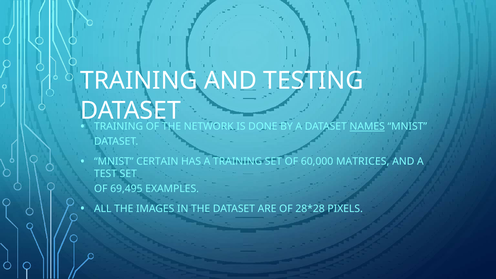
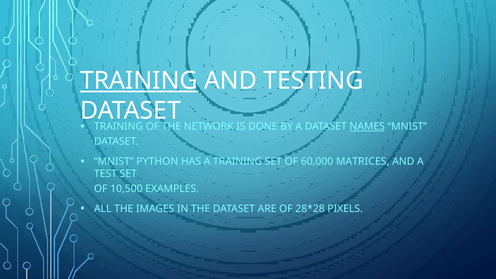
TRAINING at (139, 81) underline: none -> present
CERTAIN: CERTAIN -> PYTHON
69,495: 69,495 -> 10,500
